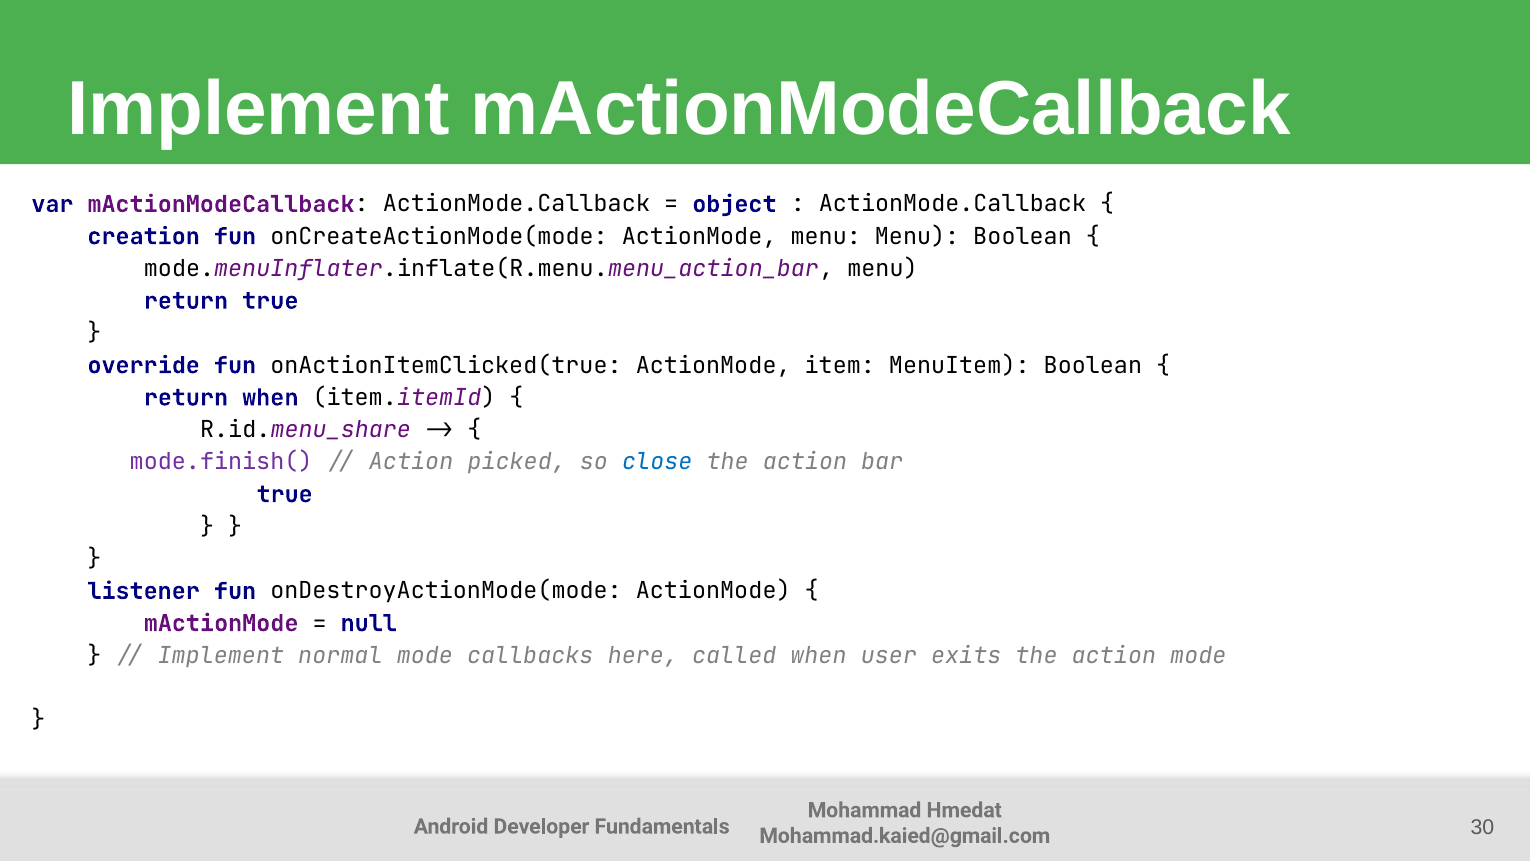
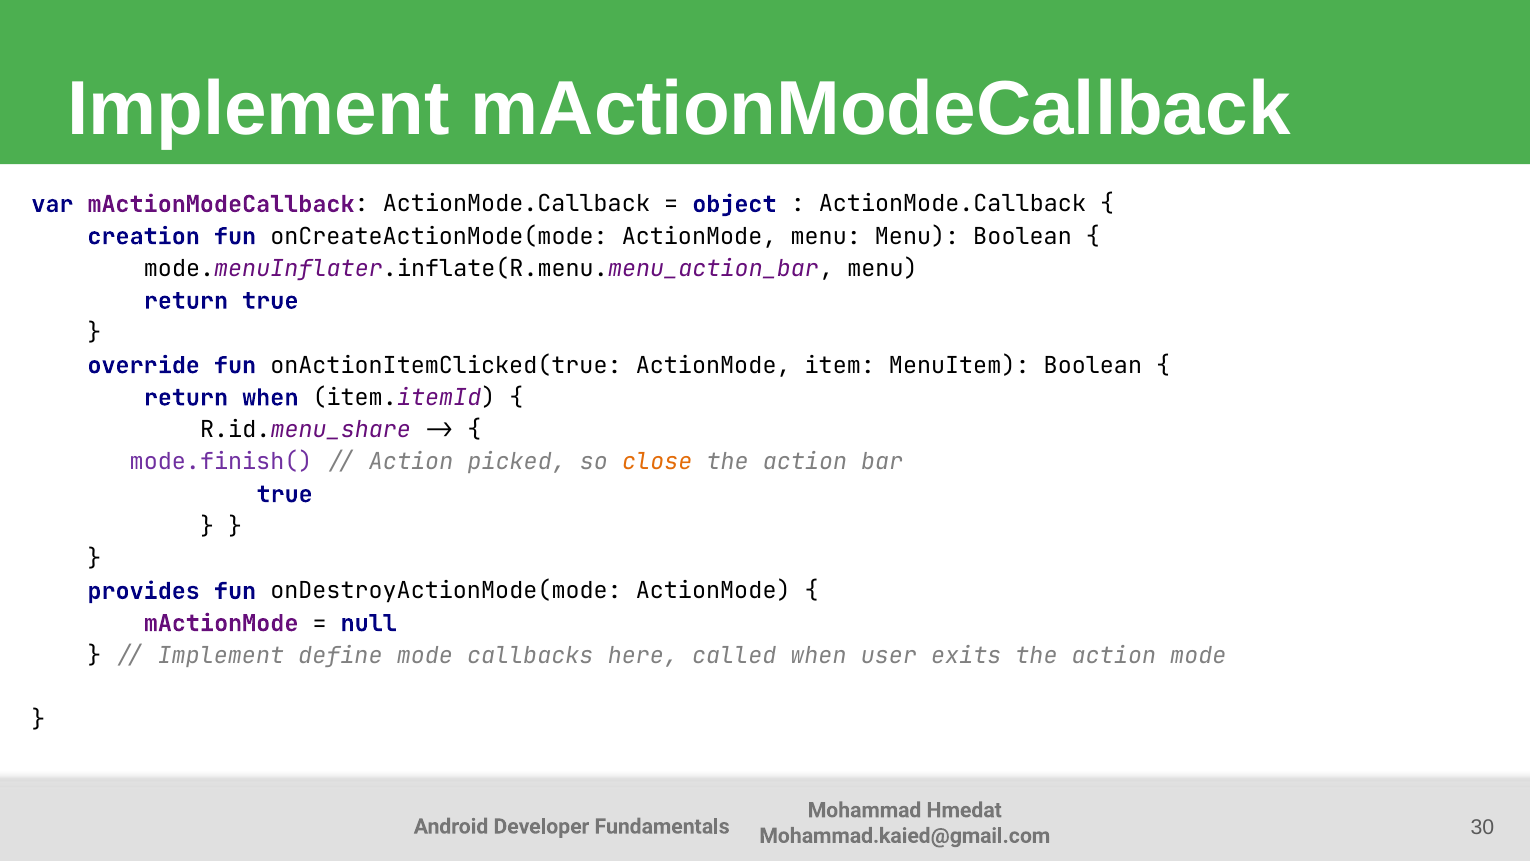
close colour: blue -> orange
listener: listener -> provides
normal: normal -> define
